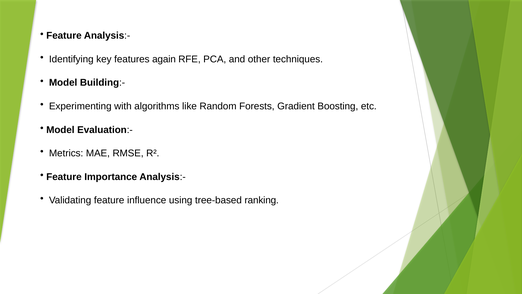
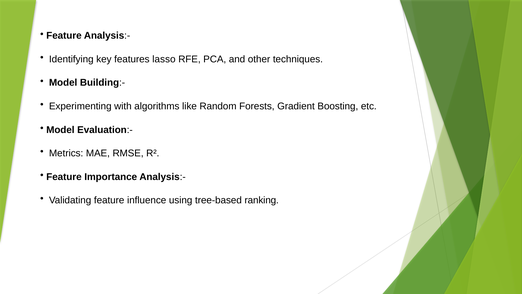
again: again -> lasso
